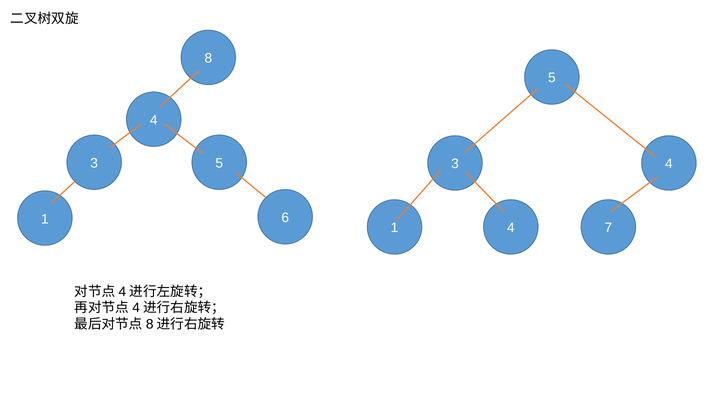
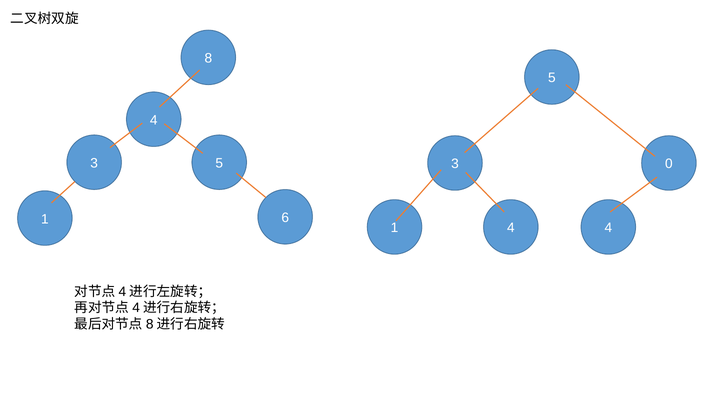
3 4: 4 -> 0
4 7: 7 -> 4
